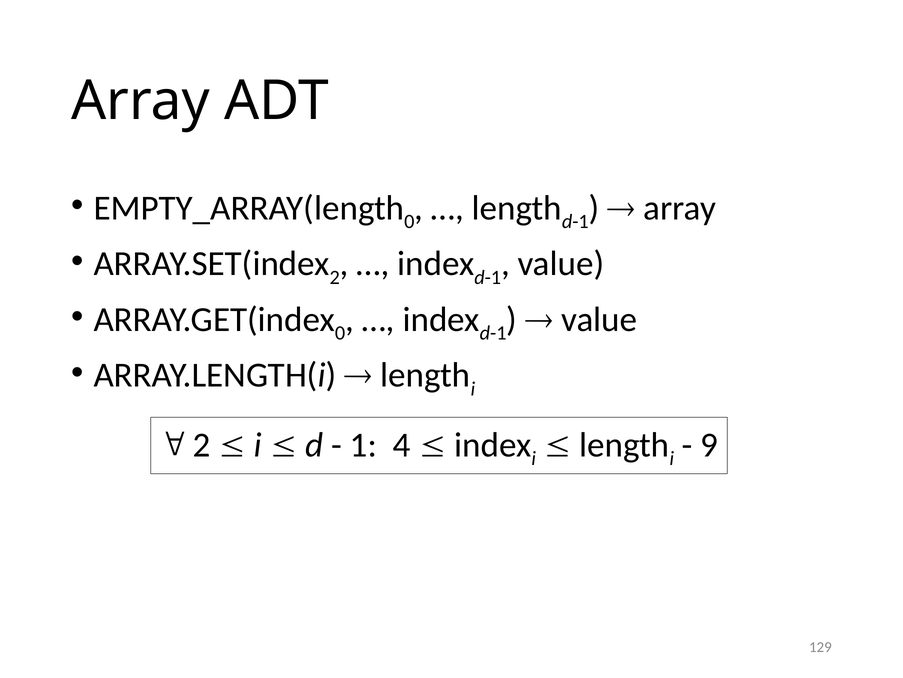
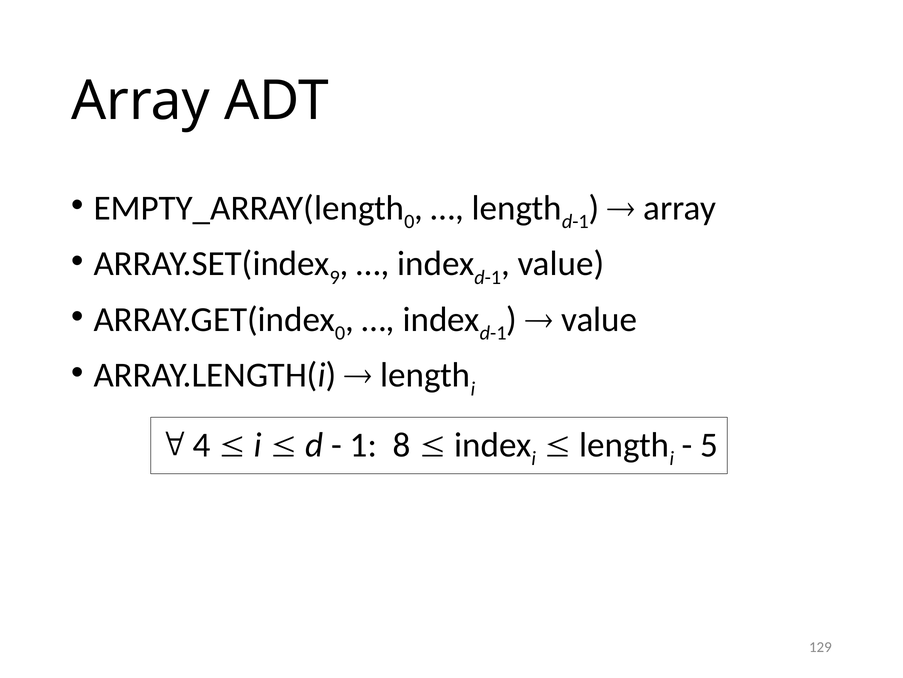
2 at (335, 277): 2 -> 9
2 at (202, 445): 2 -> 4
4: 4 -> 8
9: 9 -> 5
